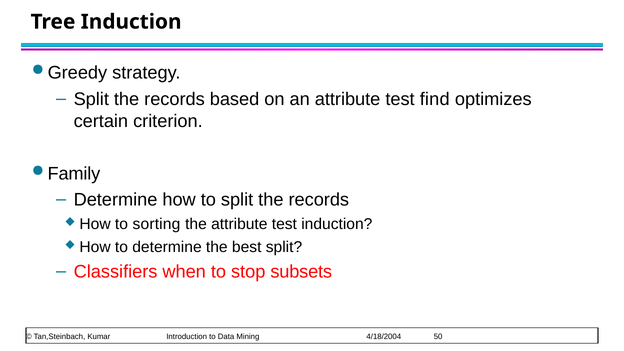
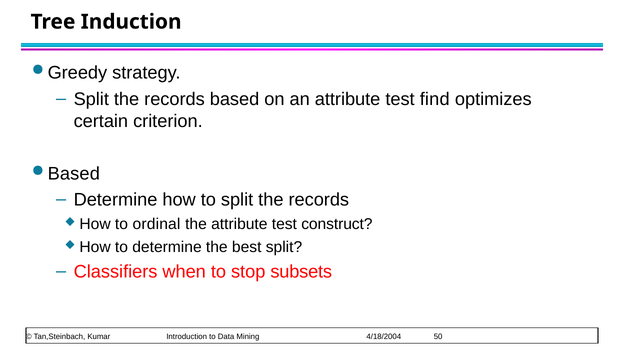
Family at (74, 174): Family -> Based
sorting: sorting -> ordinal
test induction: induction -> construct
